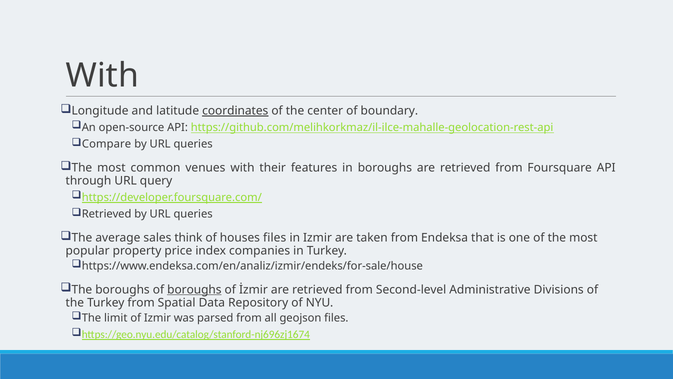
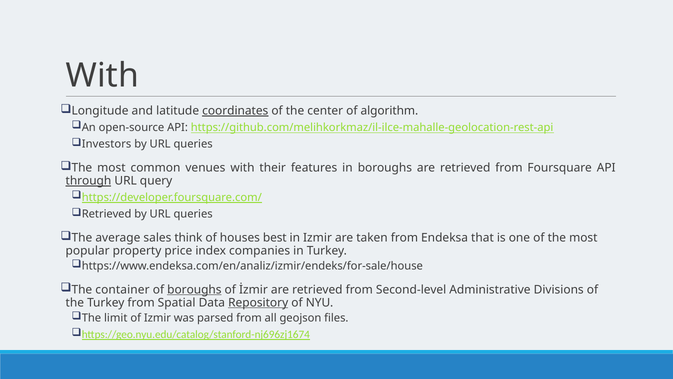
boundary: boundary -> algorithm
Compare: Compare -> Investors
through underline: none -> present
houses files: files -> best
The boroughs: boroughs -> container
Repository underline: none -> present
